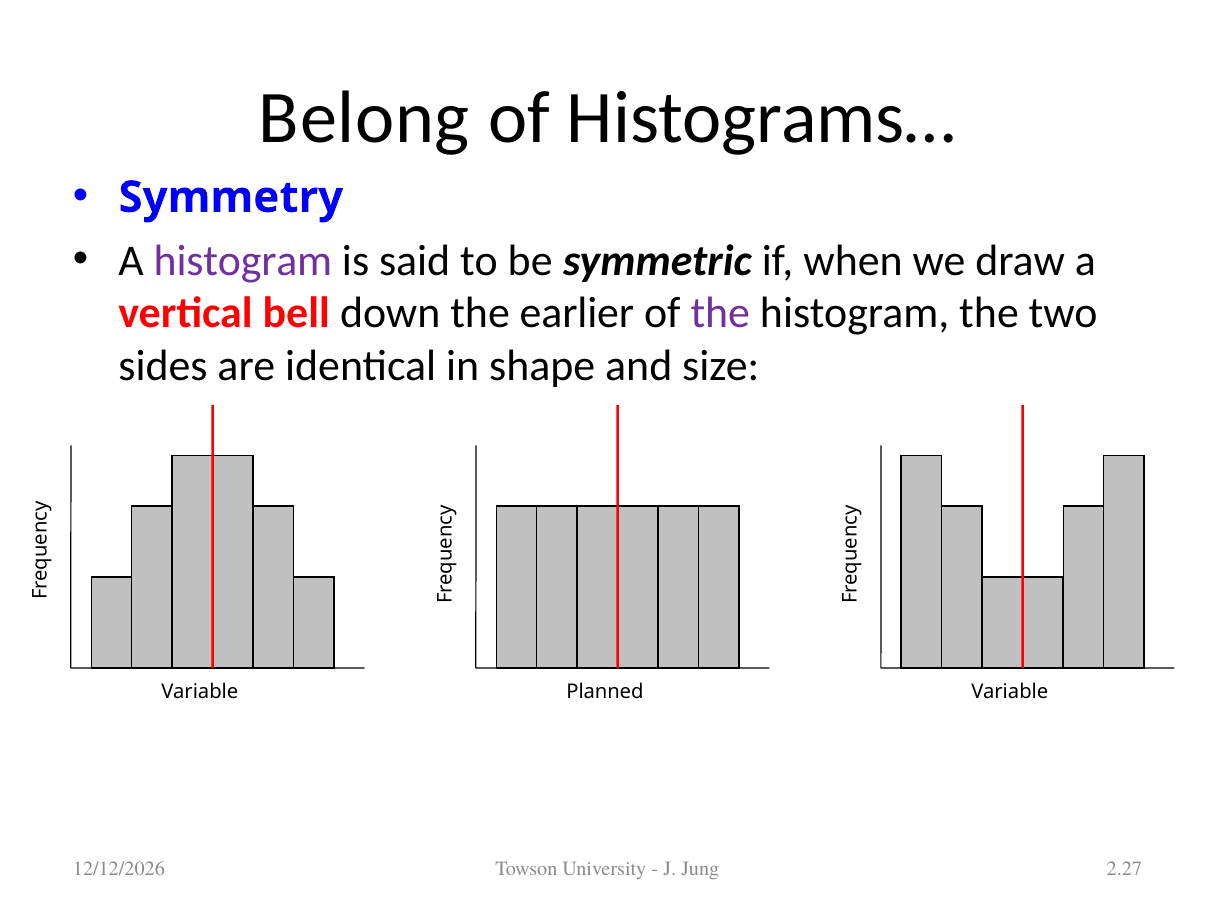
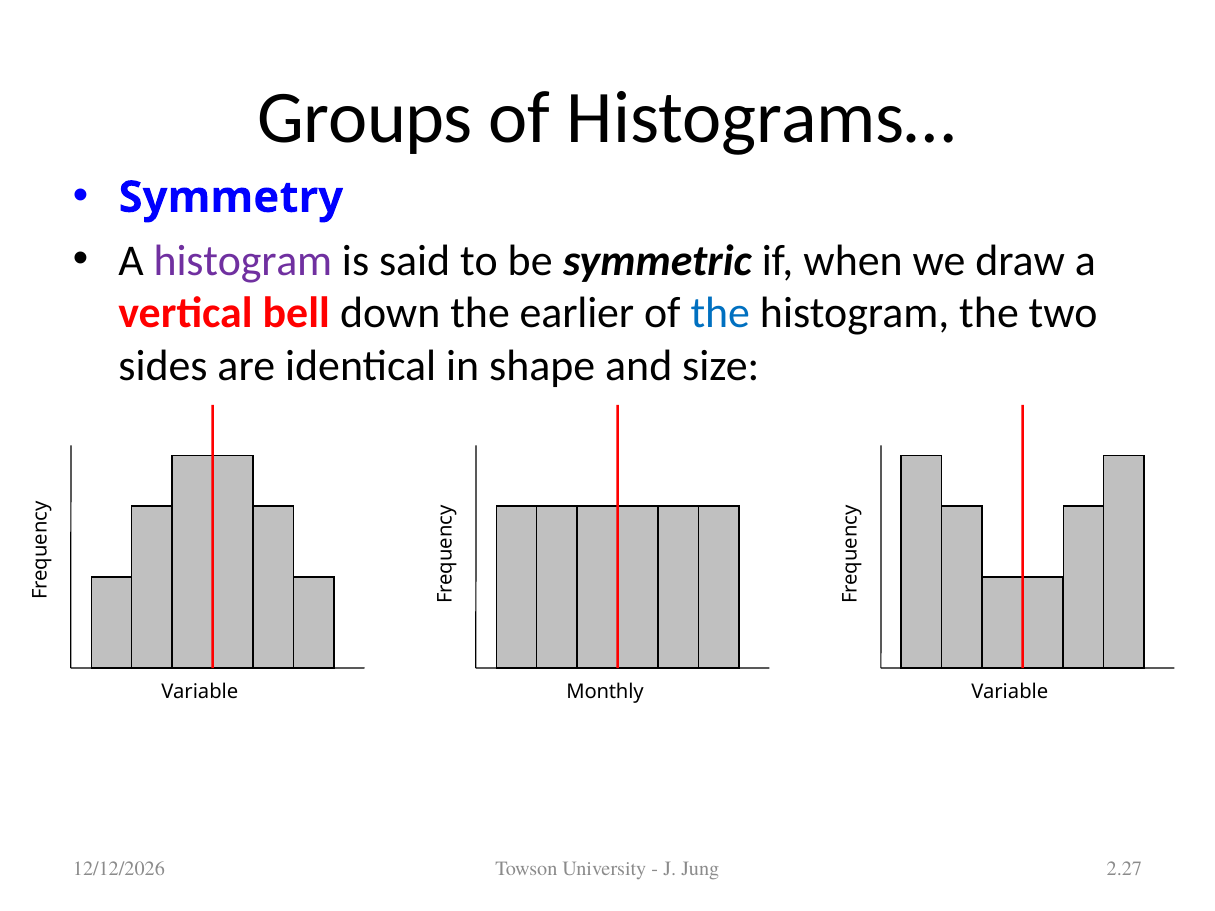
Belong: Belong -> Groups
the at (720, 314) colour: purple -> blue
Planned: Planned -> Monthly
